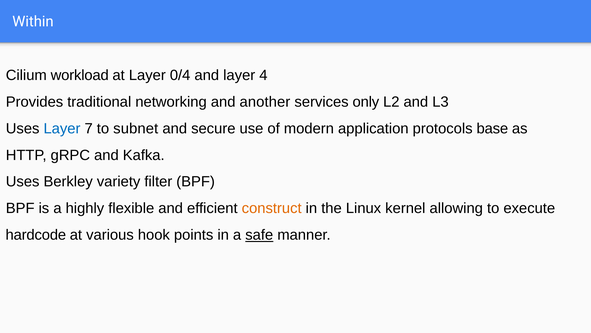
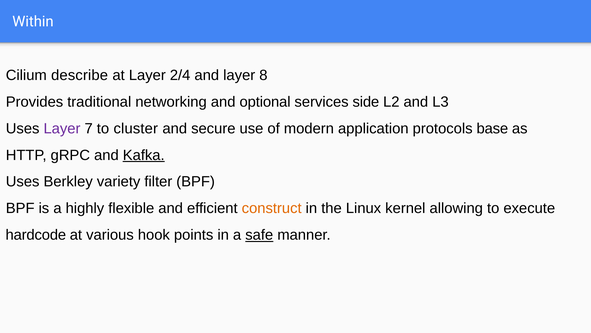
workload: workload -> describe
0/4: 0/4 -> 2/4
4: 4 -> 8
another: another -> optional
only: only -> side
Layer at (62, 128) colour: blue -> purple
subnet: subnet -> cluster
Kafka underline: none -> present
